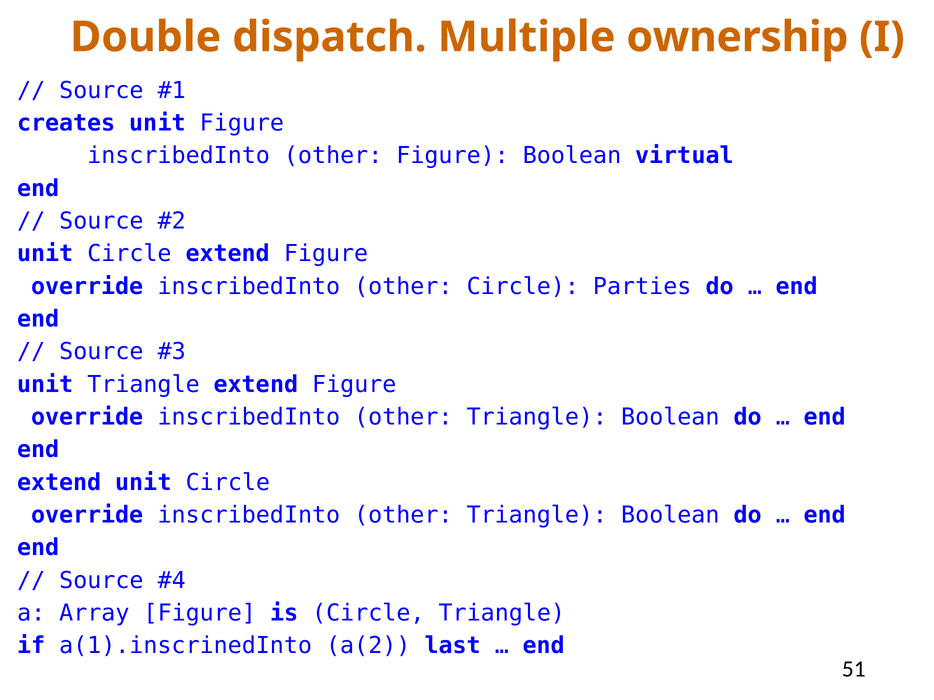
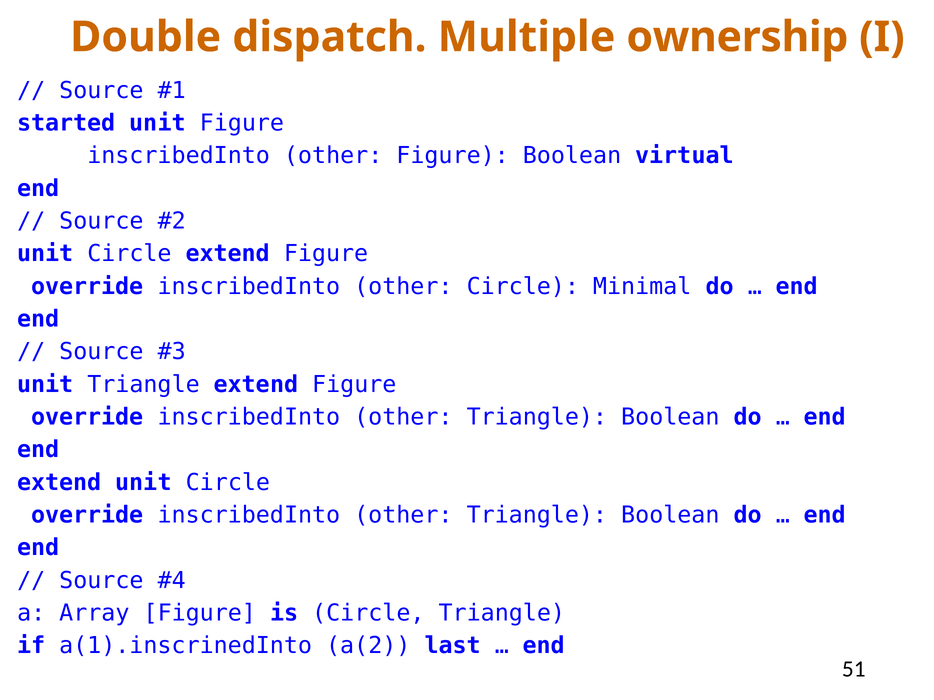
creates: creates -> started
Parties: Parties -> Minimal
